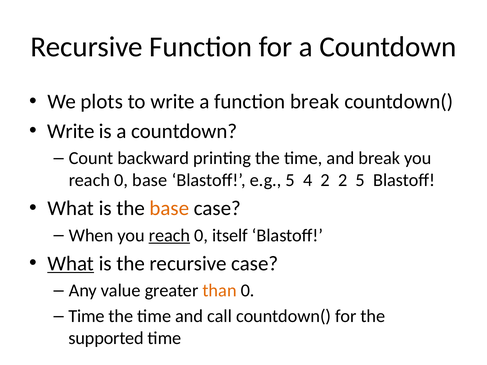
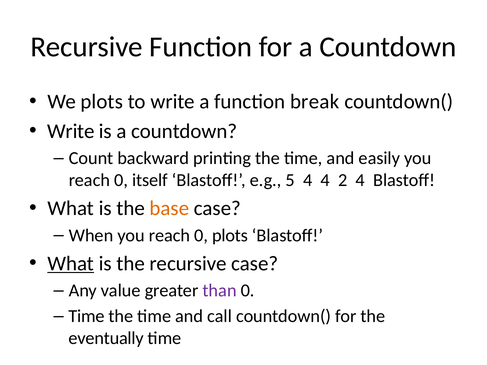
and break: break -> easily
0 base: base -> itself
4 2: 2 -> 4
2 5: 5 -> 4
reach at (169, 236) underline: present -> none
0 itself: itself -> plots
than colour: orange -> purple
supported: supported -> eventually
